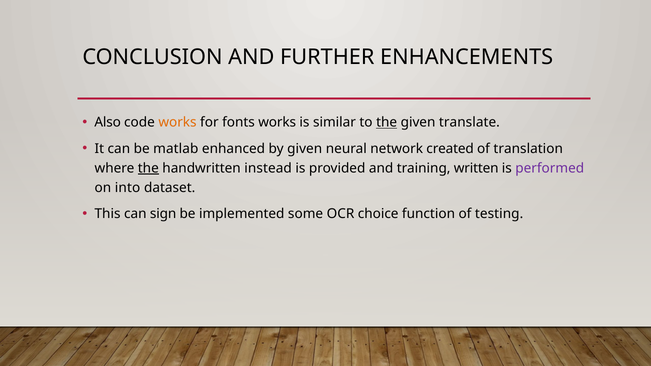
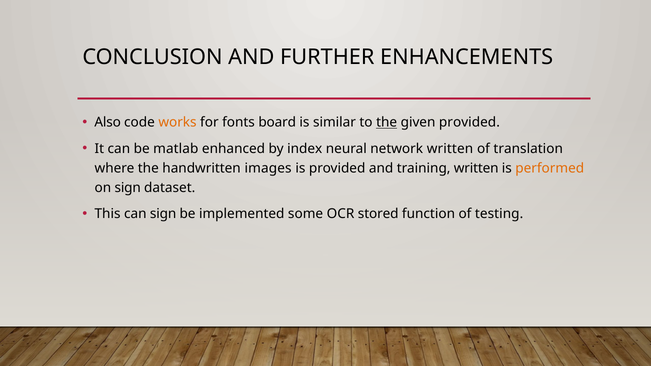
fonts works: works -> board
given translate: translate -> provided
by given: given -> index
network created: created -> written
the at (148, 168) underline: present -> none
instead: instead -> images
performed colour: purple -> orange
on into: into -> sign
choice: choice -> stored
